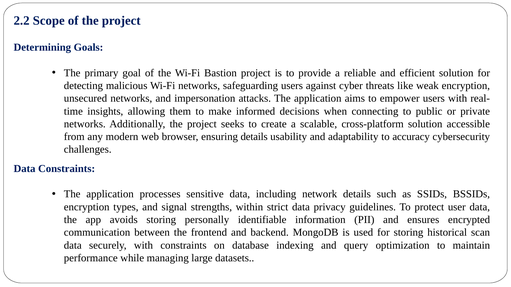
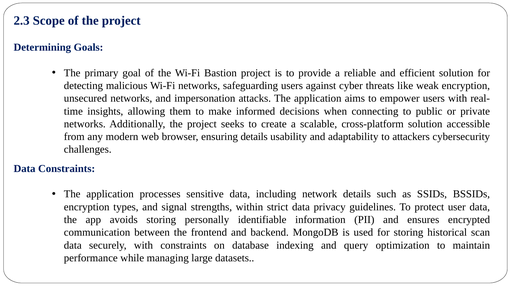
2.2: 2.2 -> 2.3
accuracy: accuracy -> attackers
